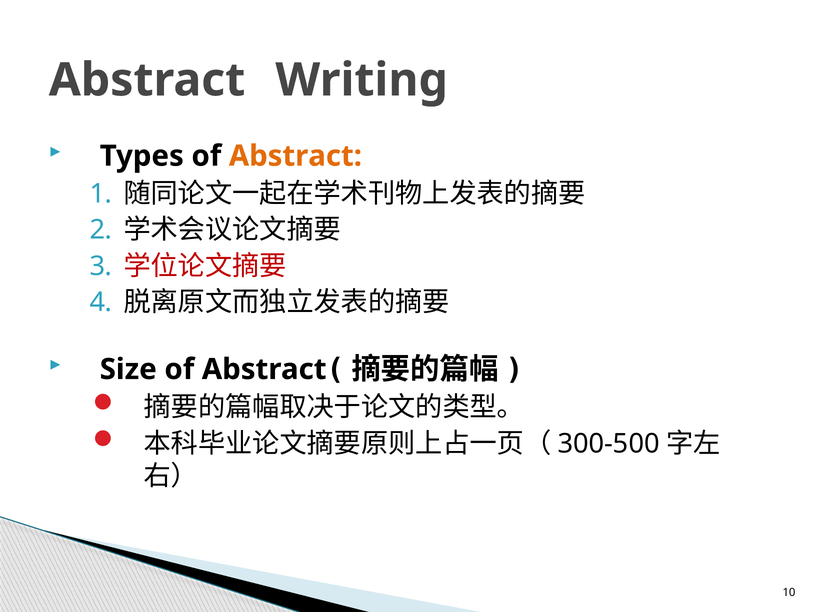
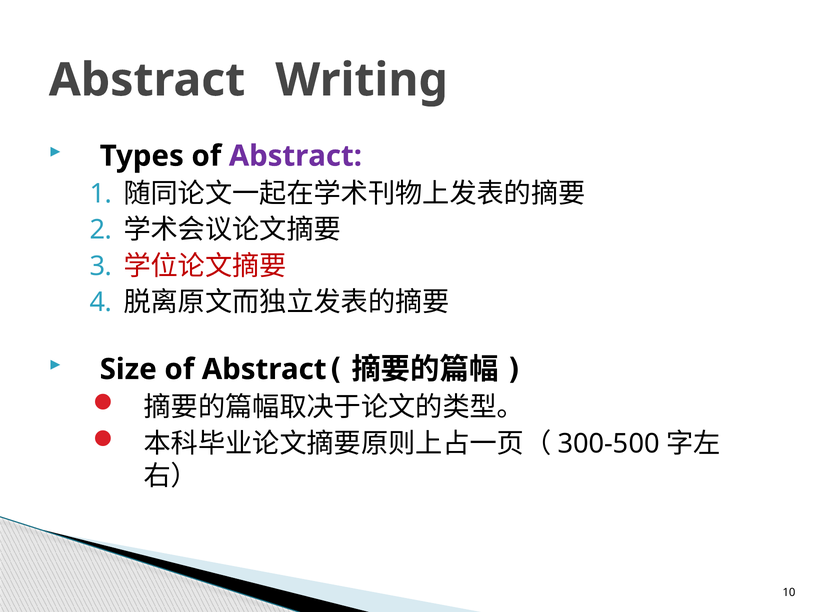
Abstract at (295, 156) colour: orange -> purple
